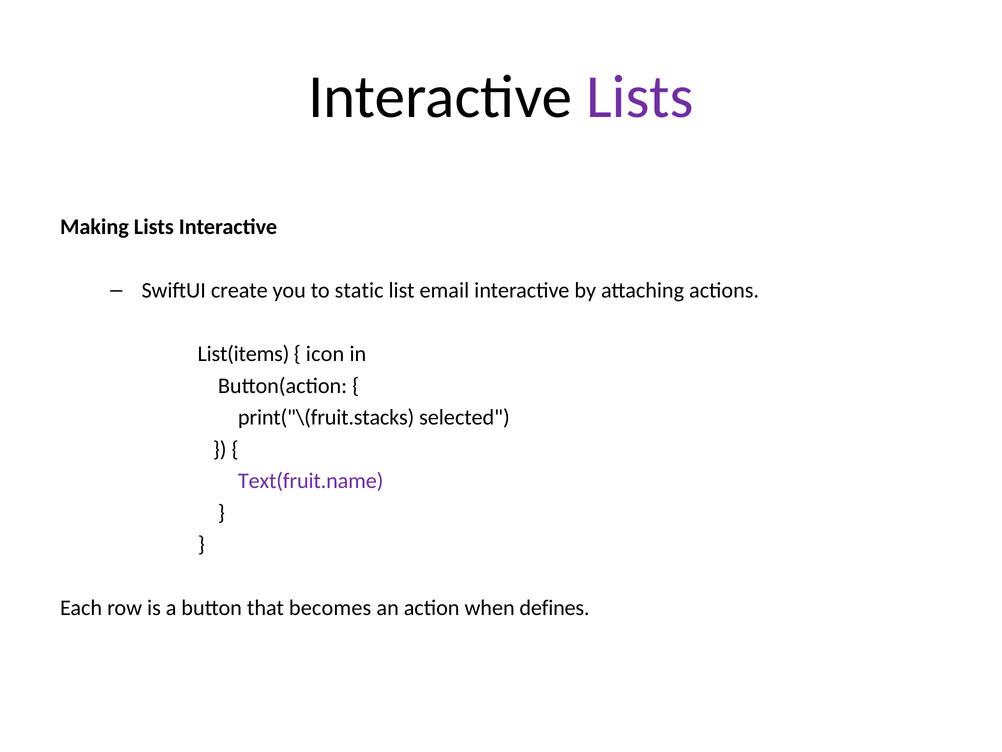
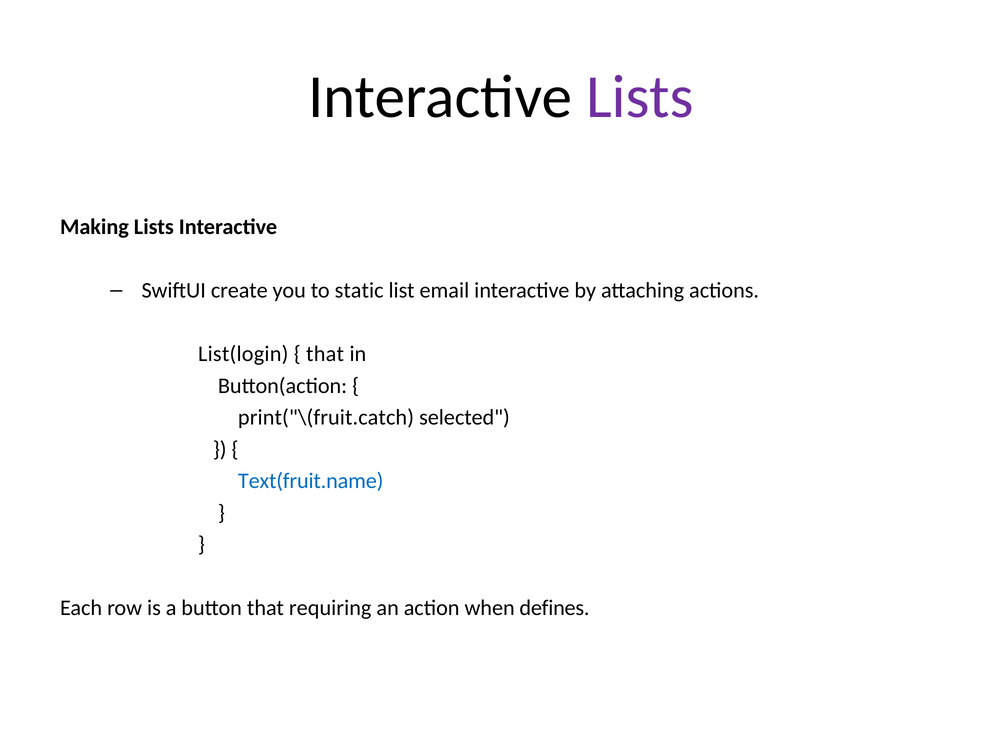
List(items: List(items -> List(login
icon at (325, 354): icon -> that
print("\(fruit.stacks: print("\(fruit.stacks -> print("\(fruit.catch
Text(fruit.name colour: purple -> blue
becomes: becomes -> requiring
